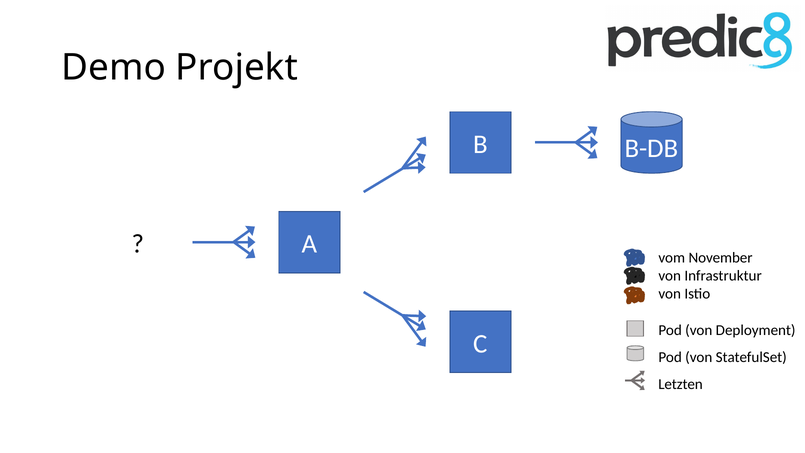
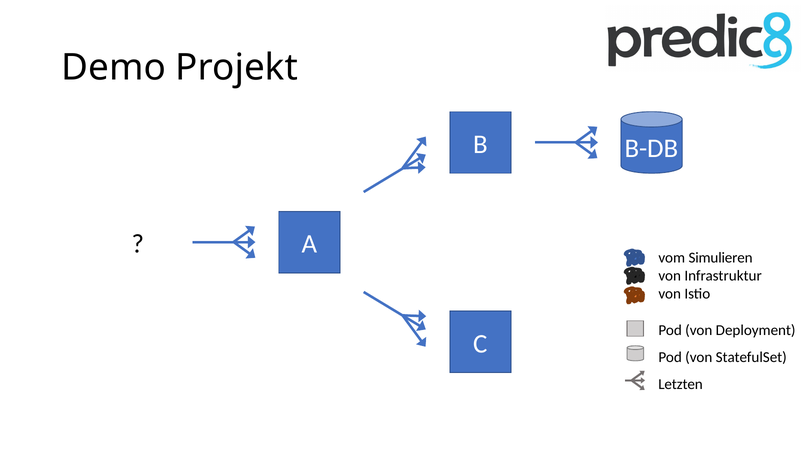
November: November -> Simulieren
